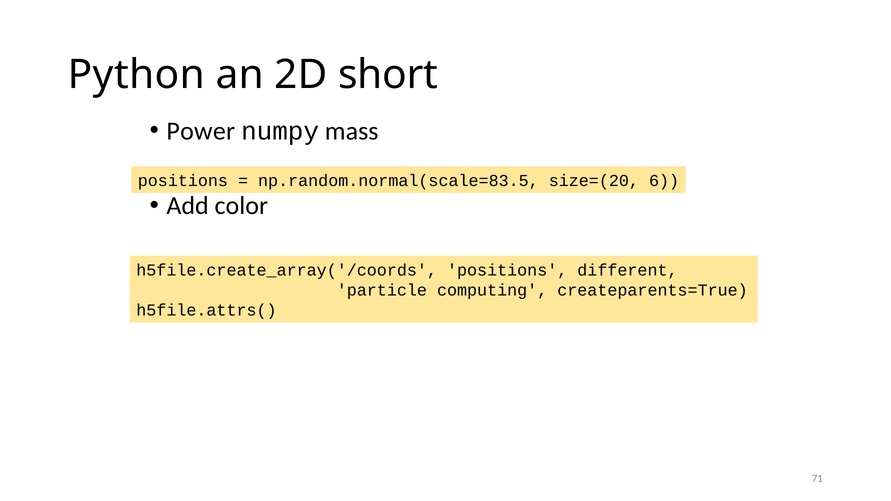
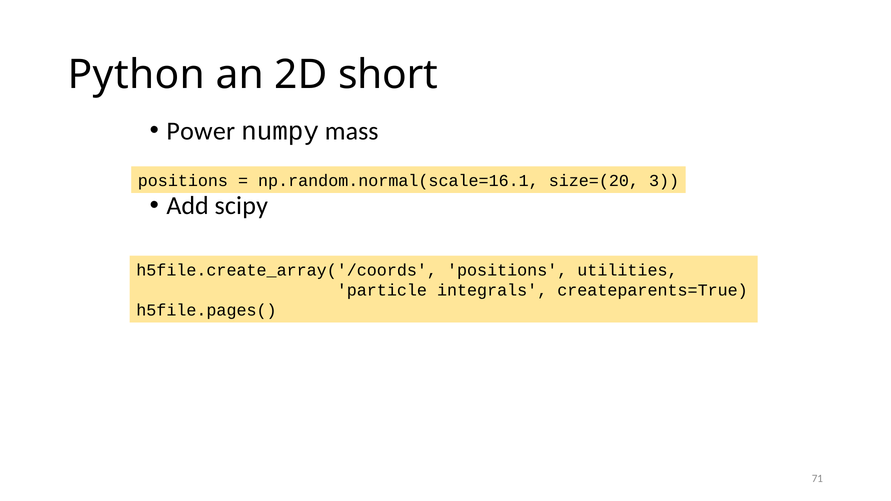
np.random.normal(scale=83.5: np.random.normal(scale=83.5 -> np.random.normal(scale=16.1
6: 6 -> 3
color: color -> scipy
different: different -> utilities
computing: computing -> integrals
h5file.attrs(: h5file.attrs( -> h5file.pages(
